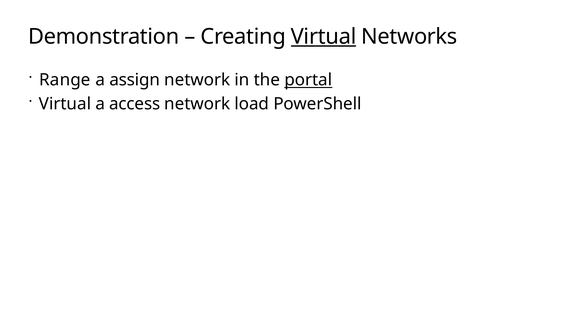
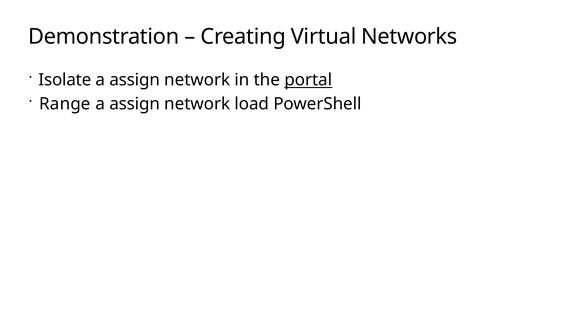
Virtual at (324, 37) underline: present -> none
Range: Range -> Isolate
Virtual at (65, 104): Virtual -> Range
access at (135, 104): access -> assign
